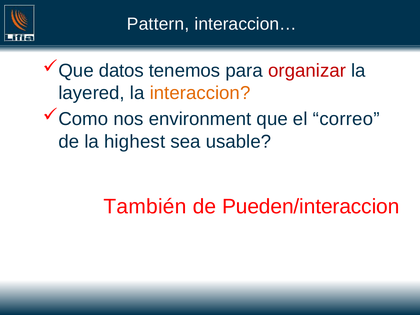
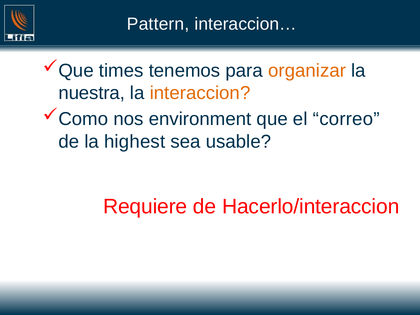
datos: datos -> times
organizar colour: red -> orange
layered: layered -> nuestra
También: También -> Requiere
Pueden/interaccion: Pueden/interaccion -> Hacerlo/interaccion
